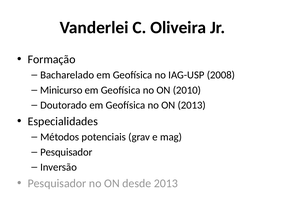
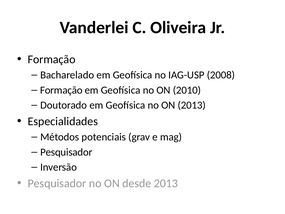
Minicurso at (61, 90): Minicurso -> Formação
